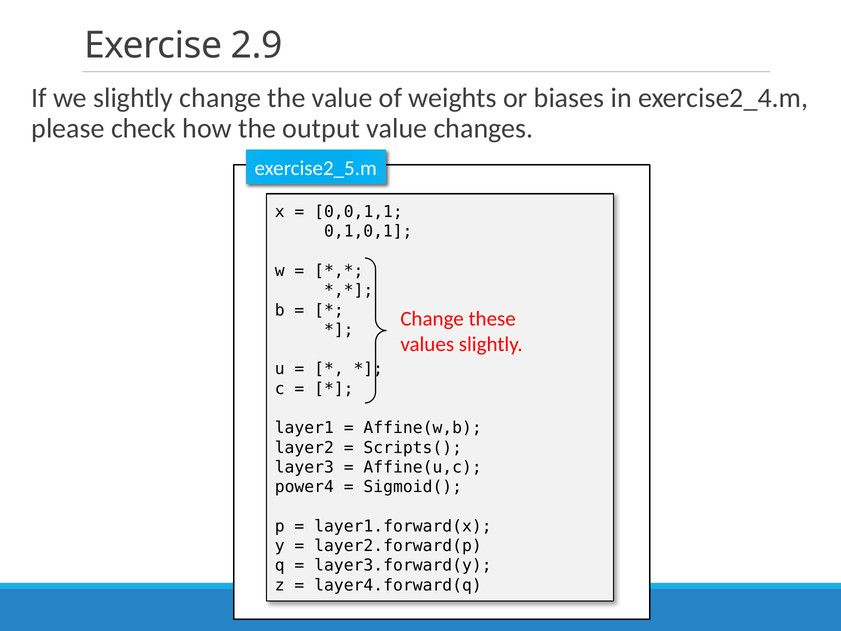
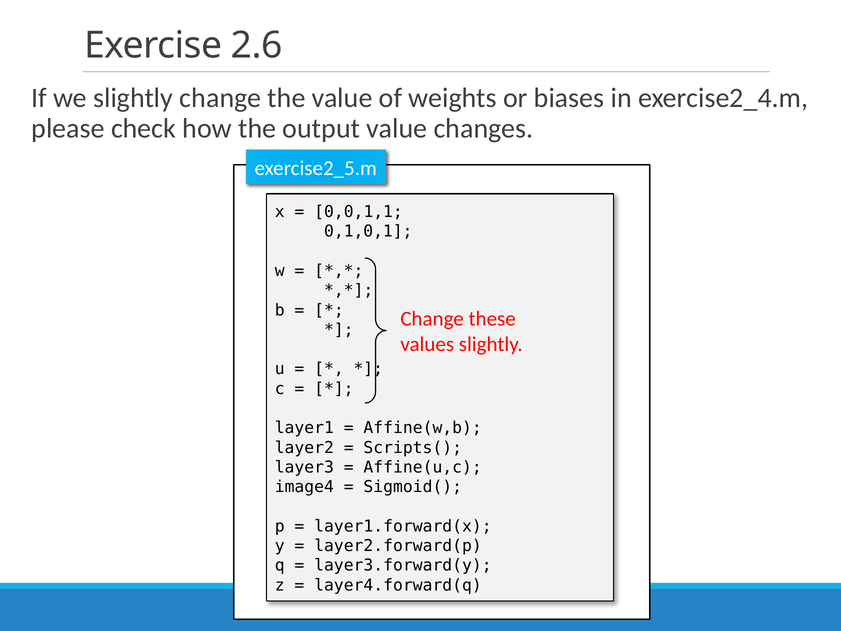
2.9: 2.9 -> 2.6
power4: power4 -> image4
